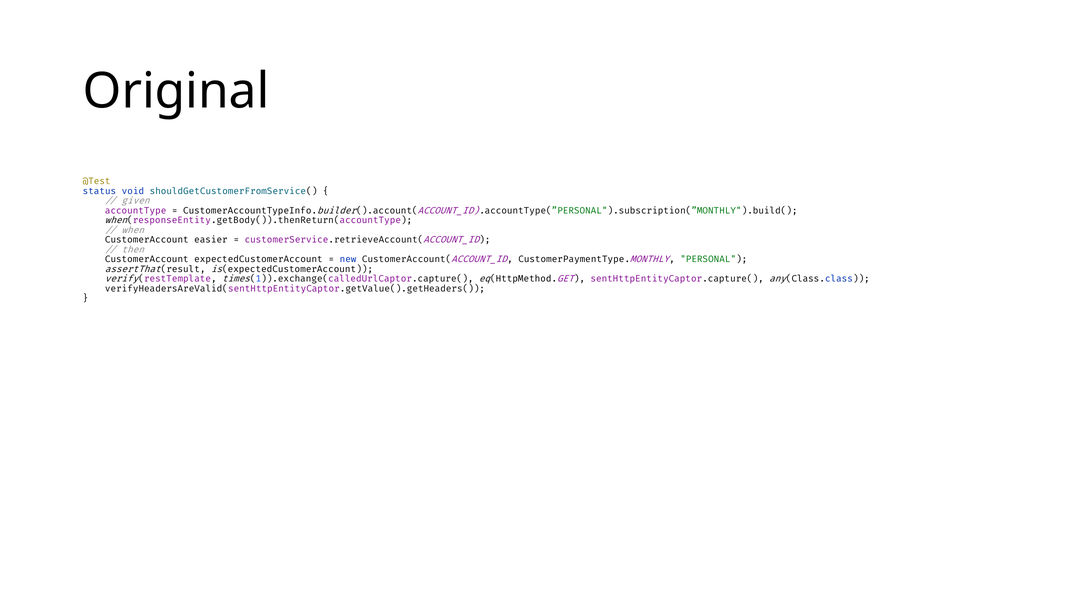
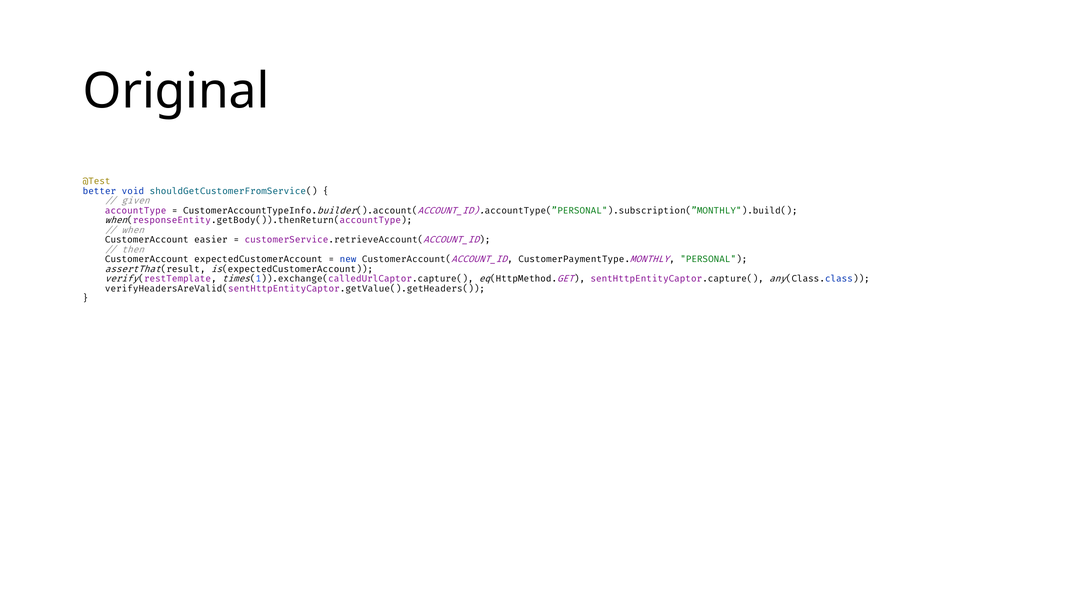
status: status -> better
